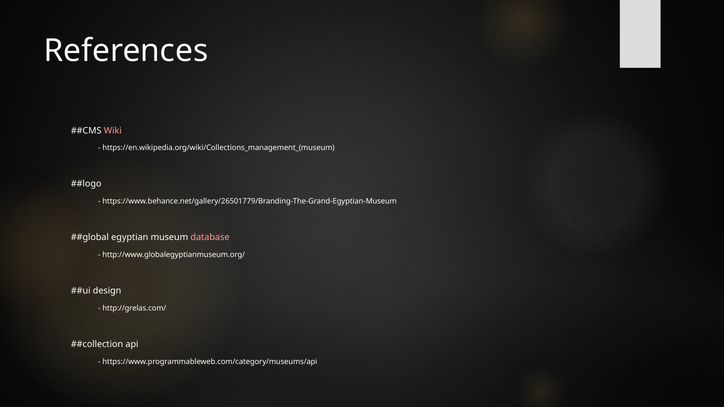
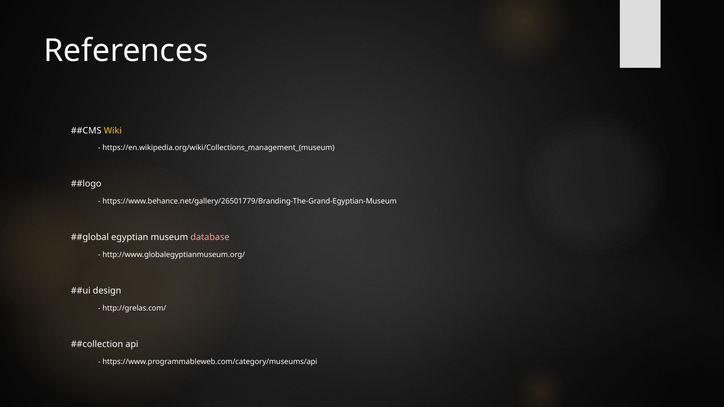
Wiki colour: pink -> yellow
